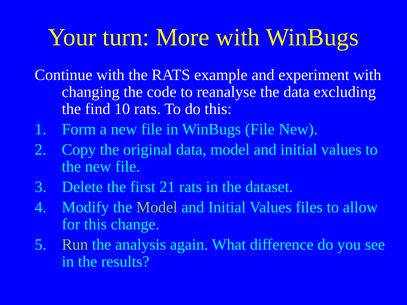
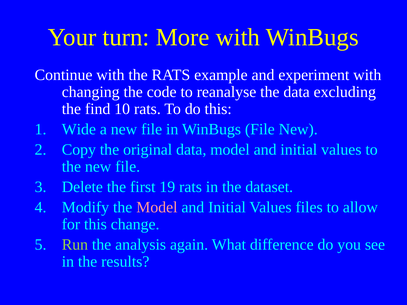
Form: Form -> Wide
21: 21 -> 19
Model at (157, 207) colour: light green -> pink
